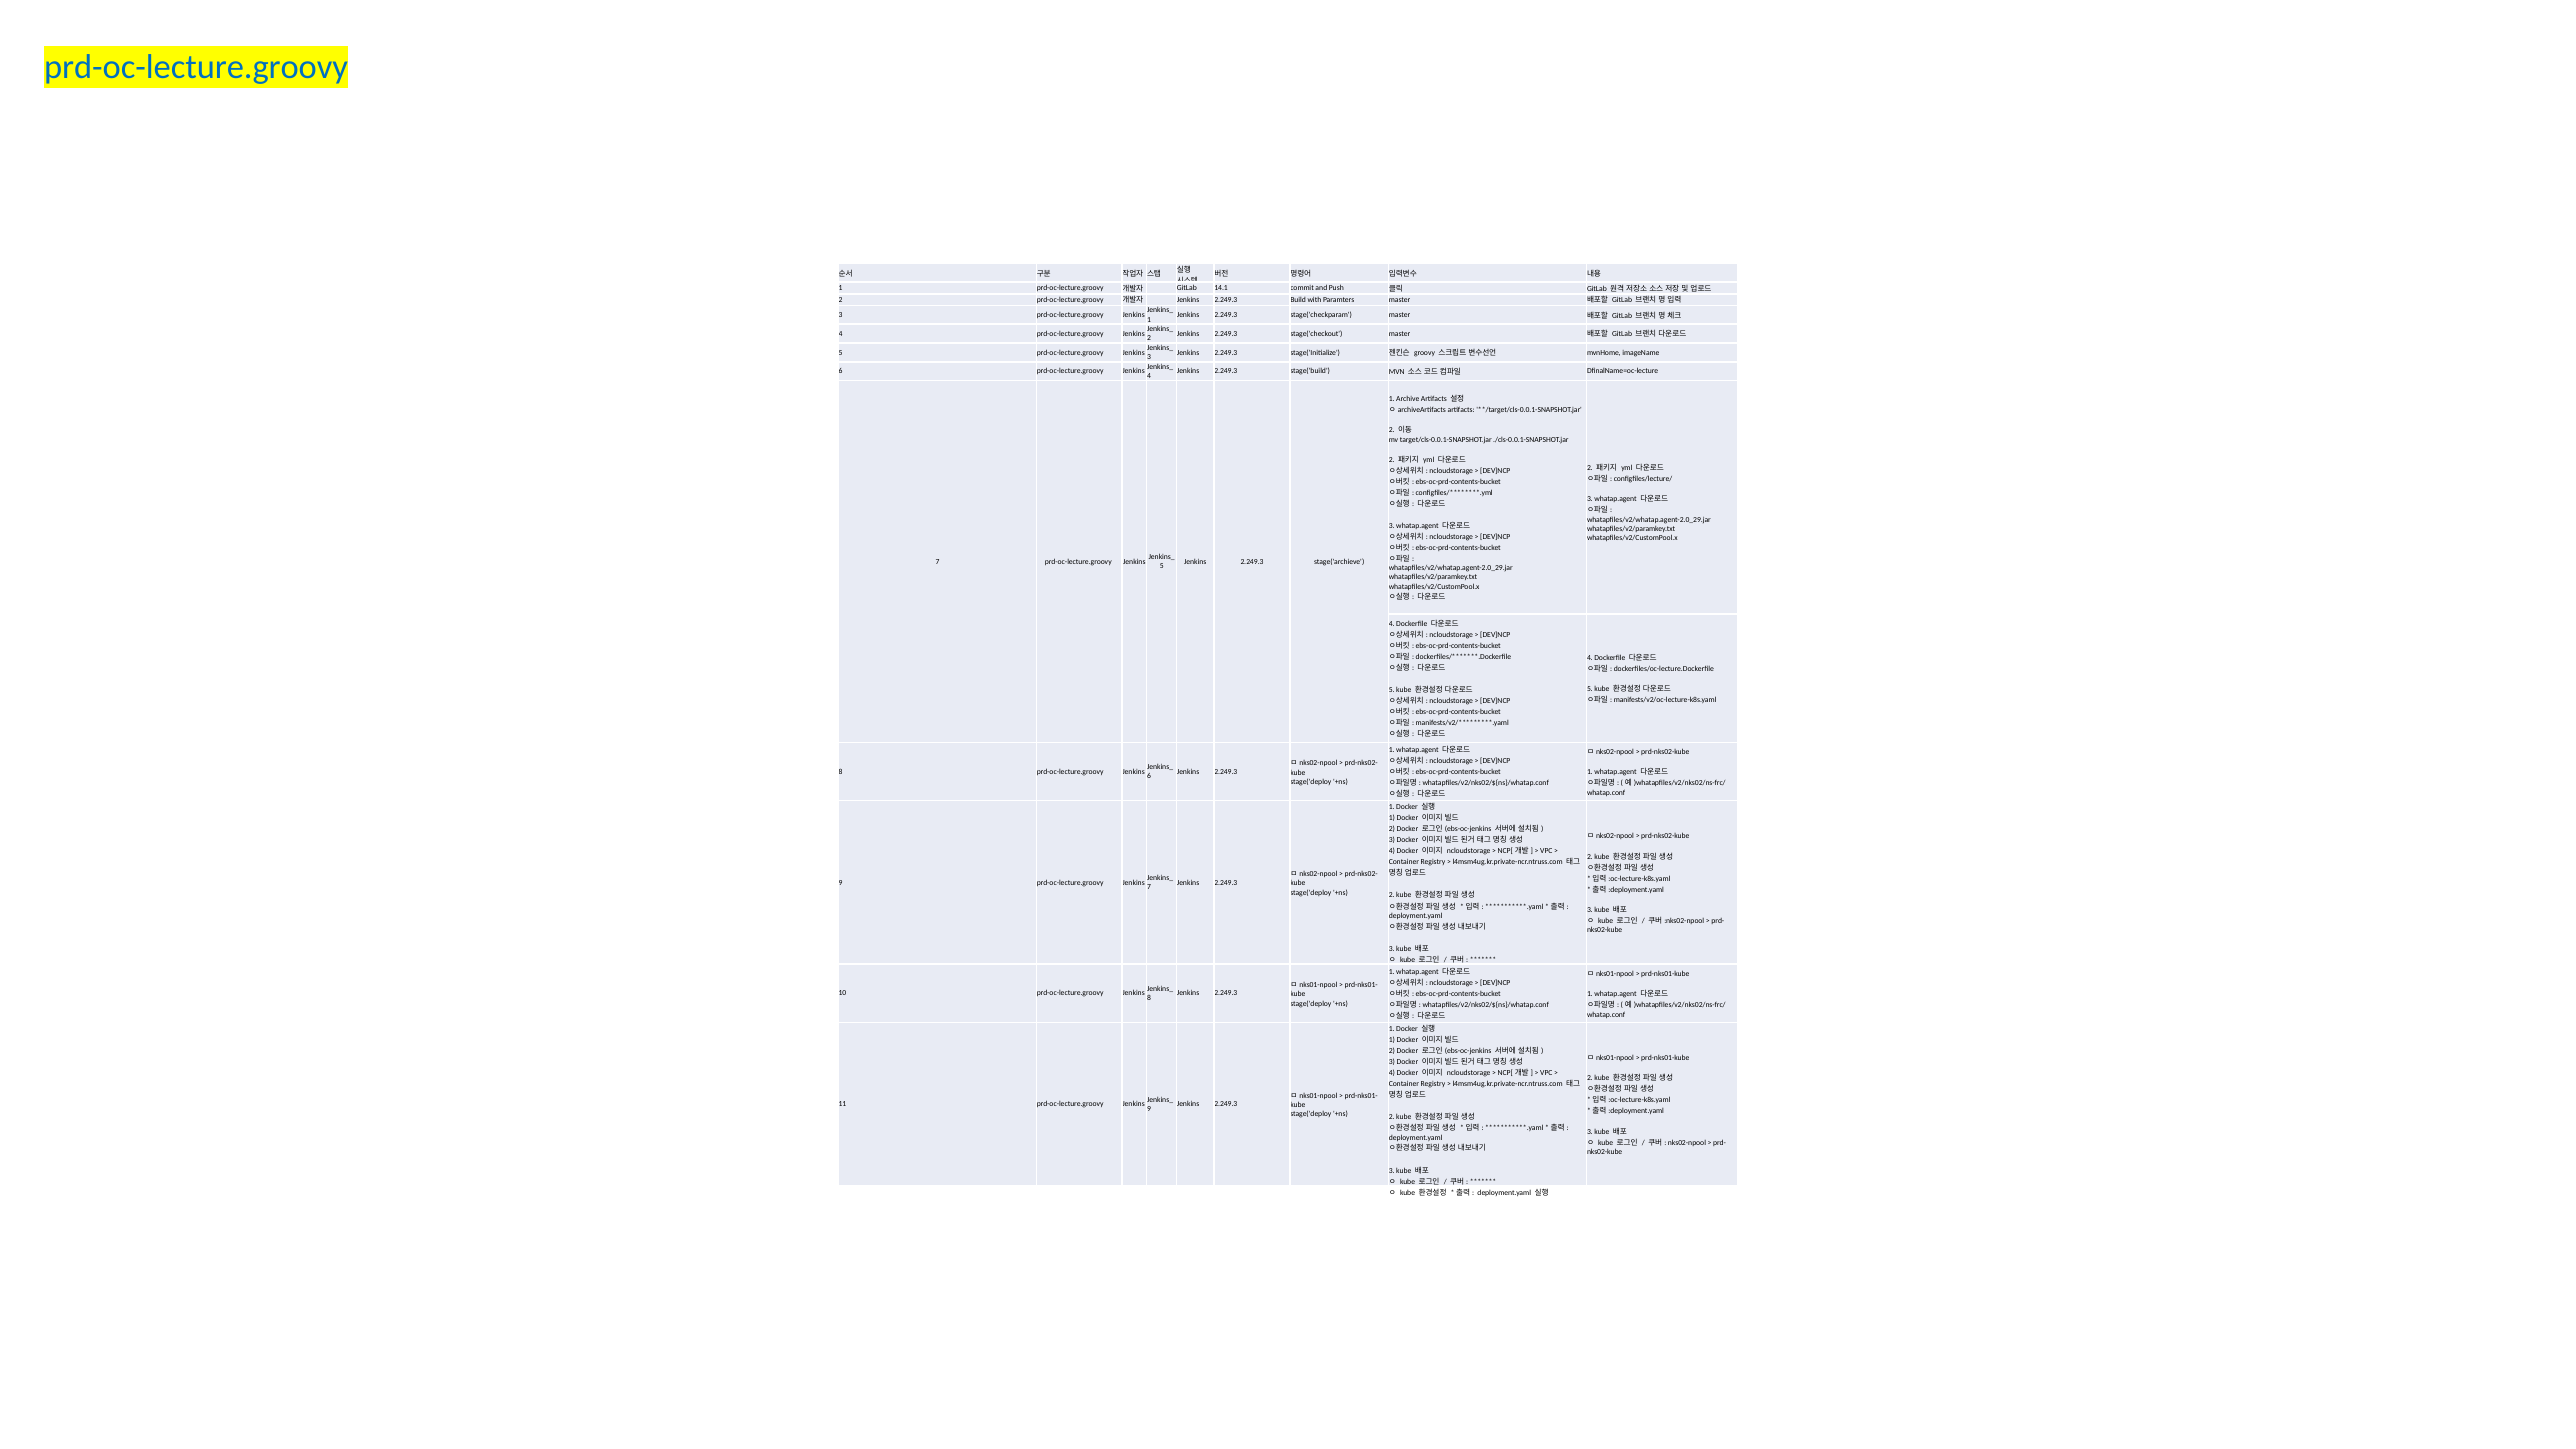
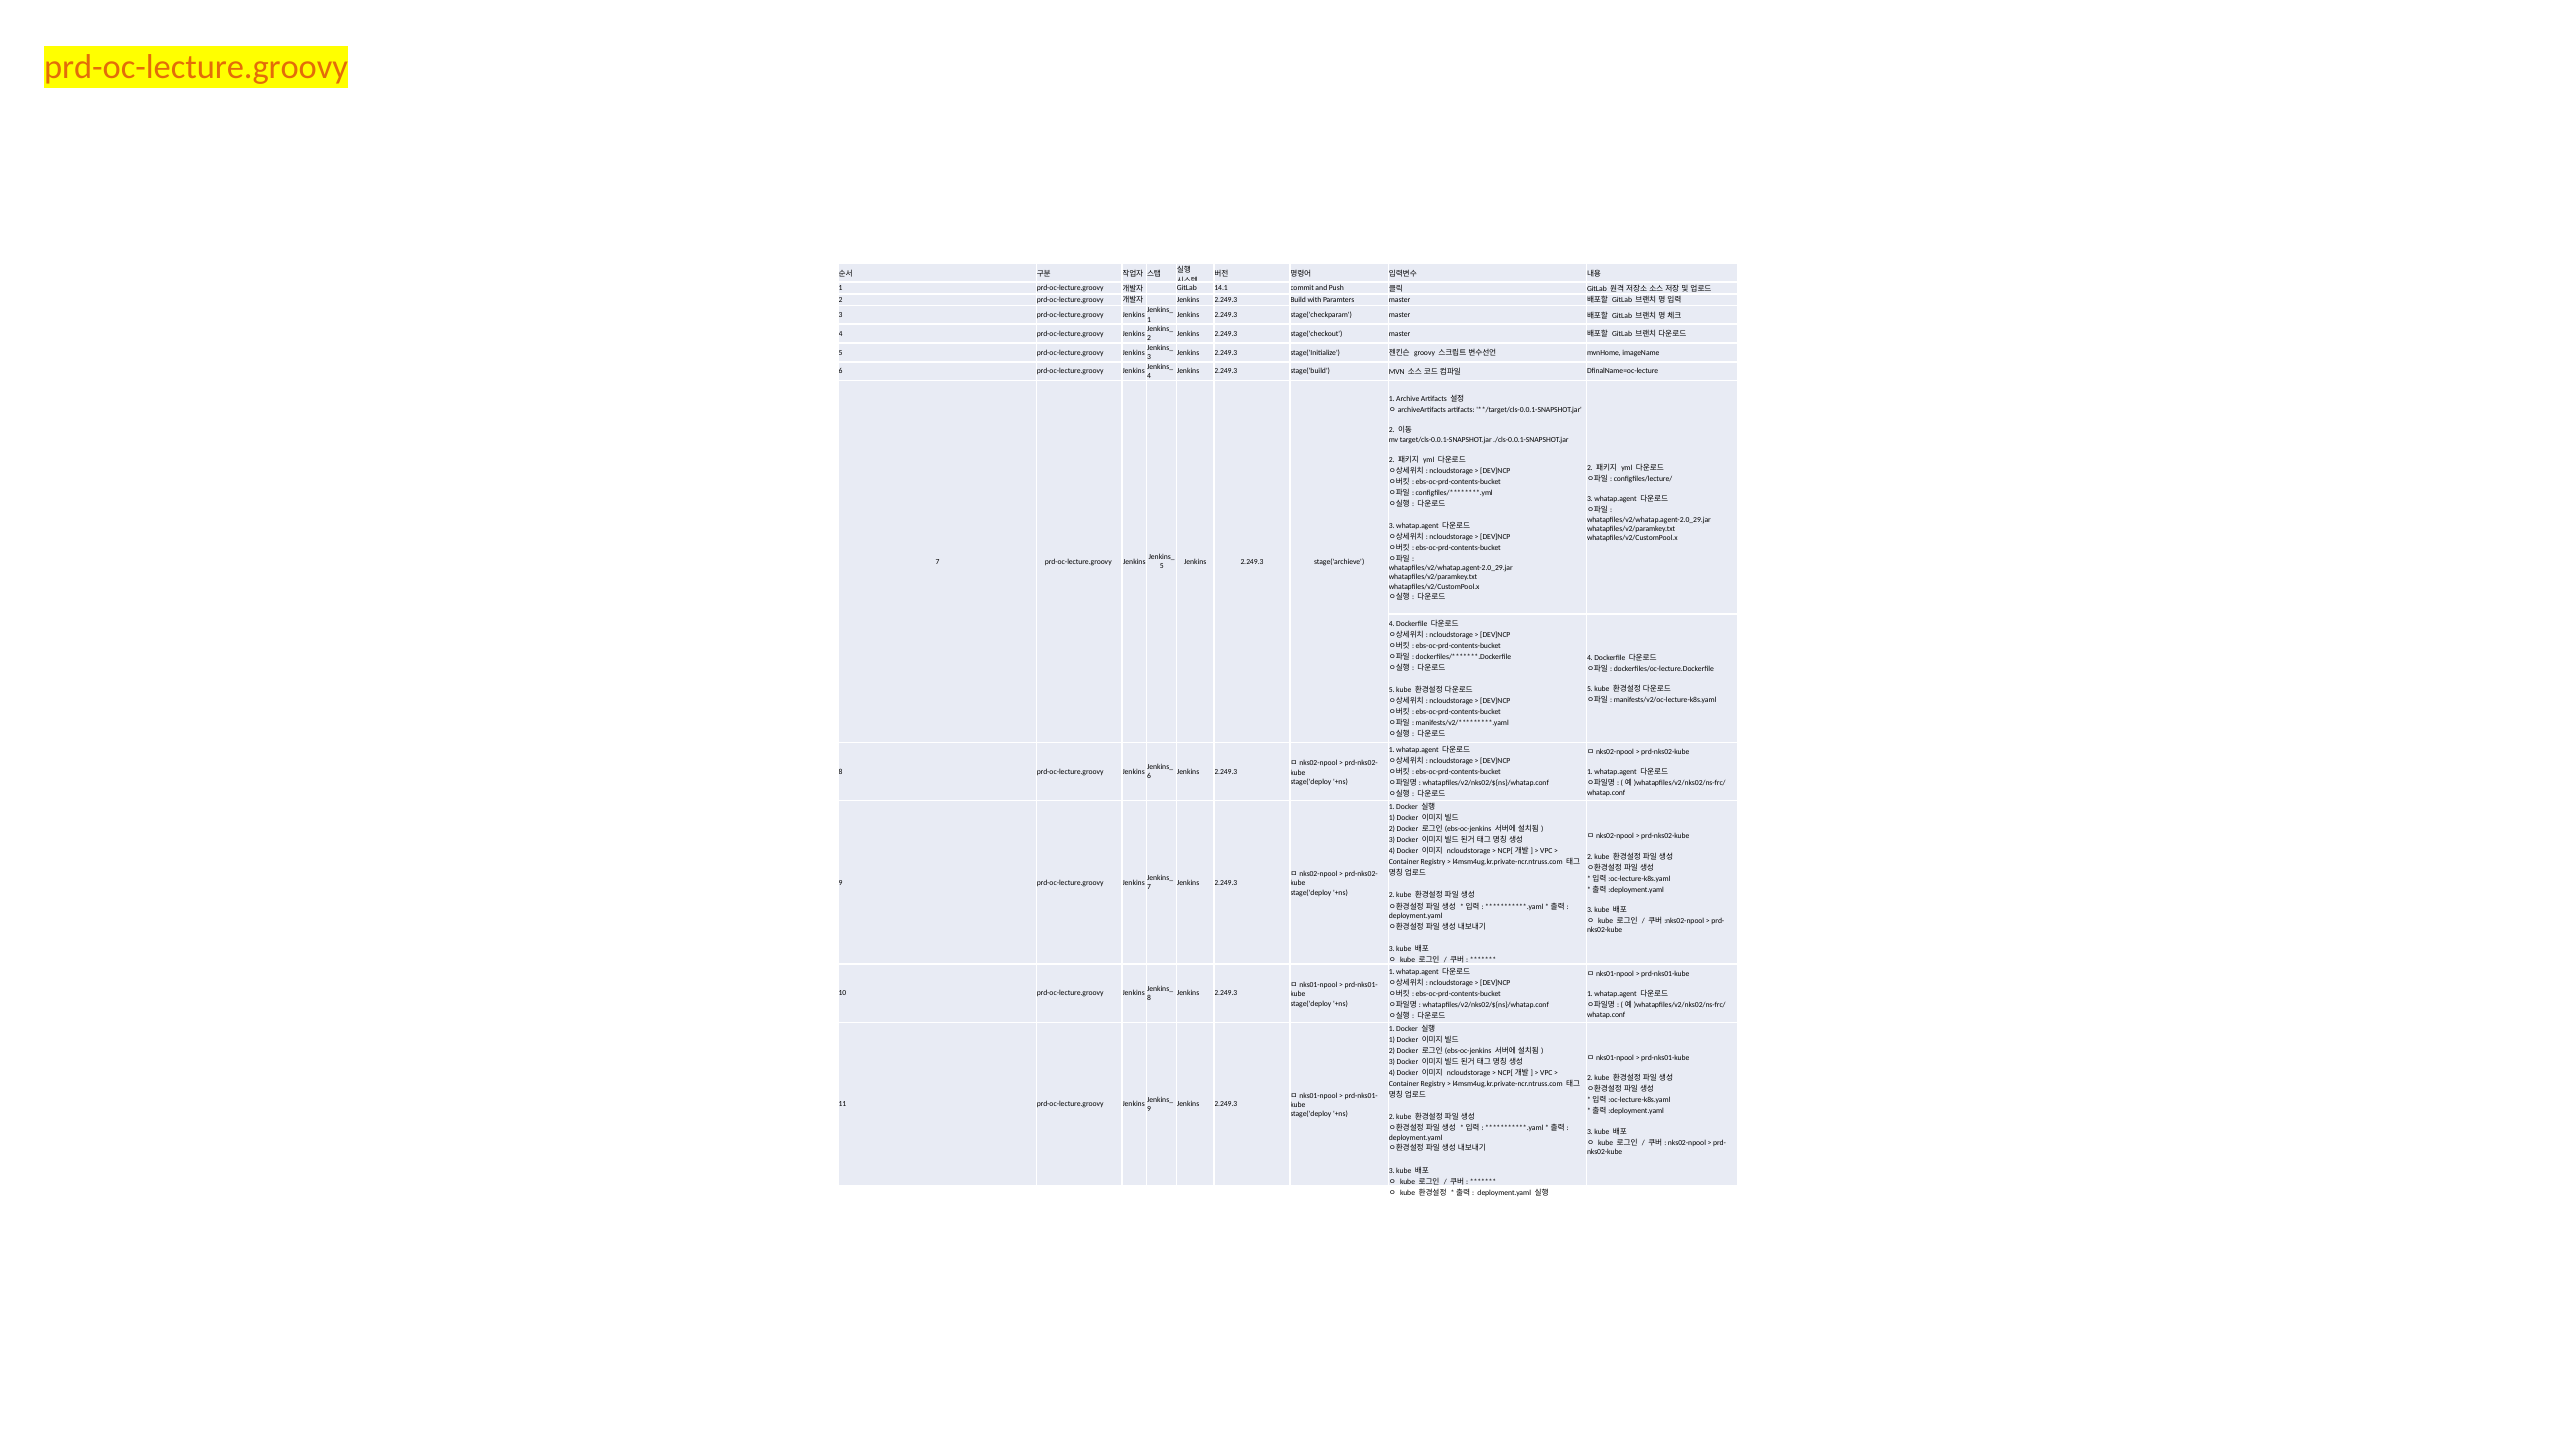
prd-oc-lecture.groovy at (196, 67) colour: blue -> orange
